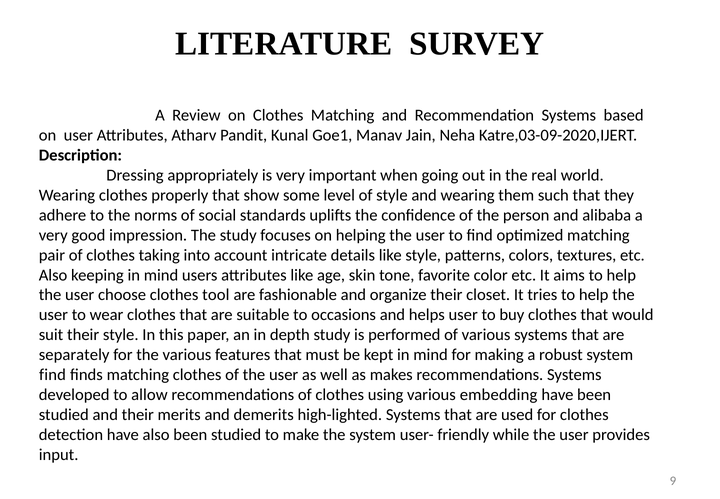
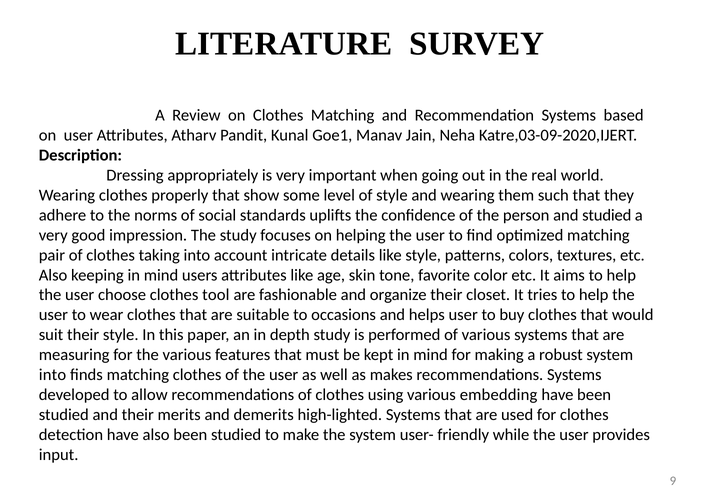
and alibaba: alibaba -> studied
separately: separately -> measuring
find at (53, 374): find -> into
